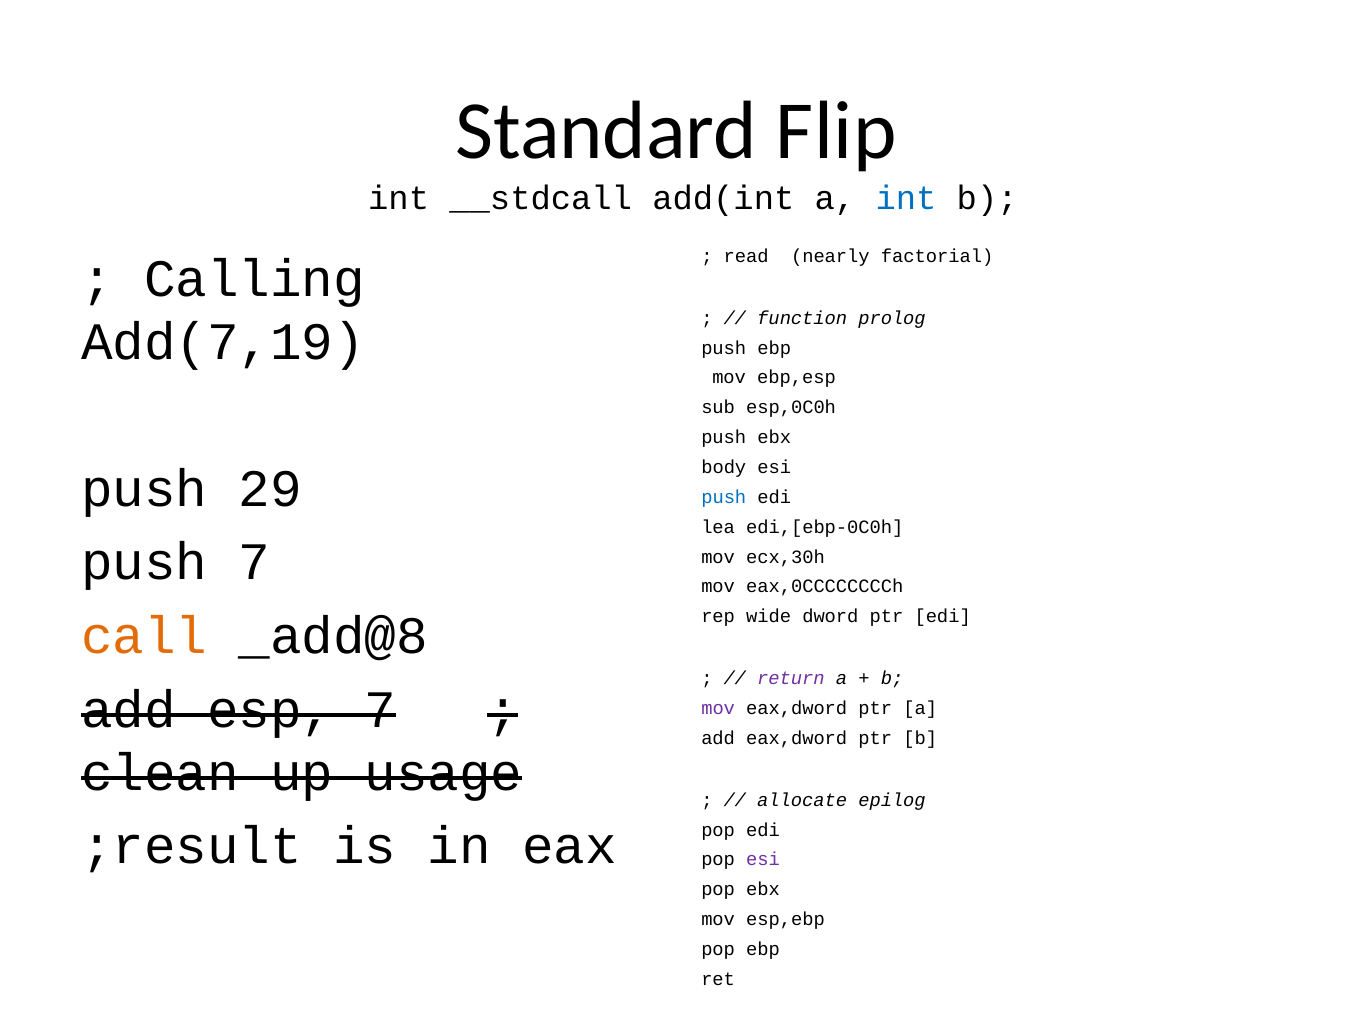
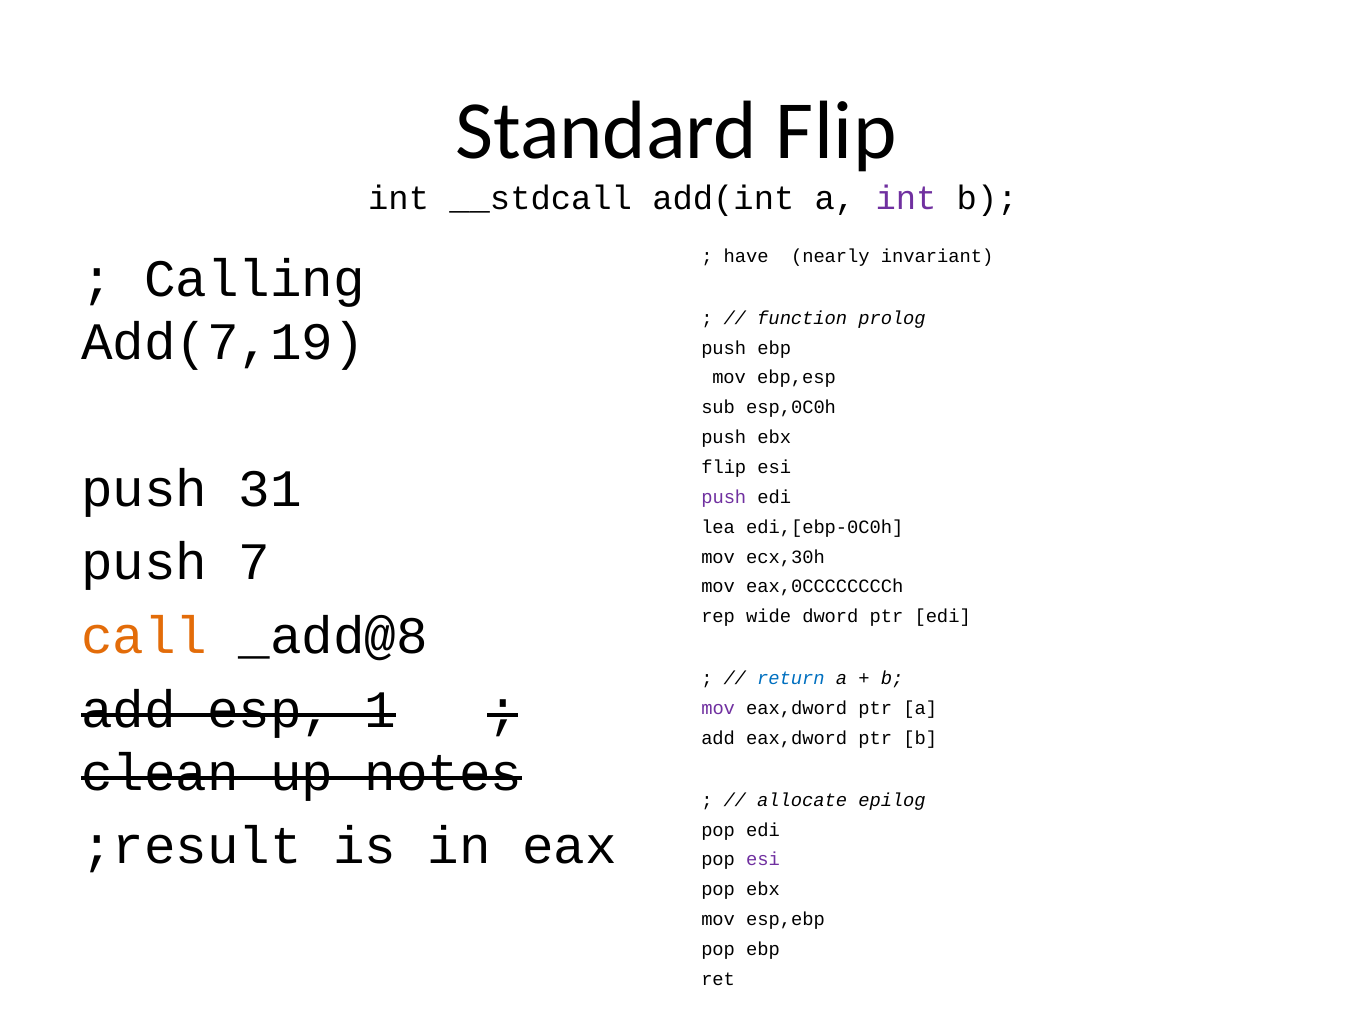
int at (906, 198) colour: blue -> purple
read: read -> have
factorial: factorial -> invariant
body at (724, 467): body -> flip
29: 29 -> 31
push at (724, 497) colour: blue -> purple
return colour: purple -> blue
esp 7: 7 -> 1
usage: usage -> notes
